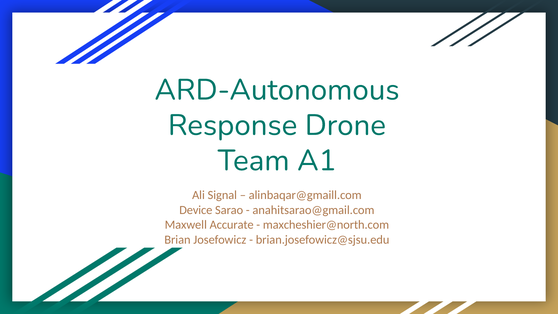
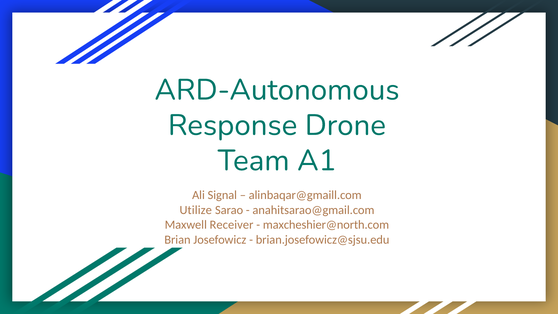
Device: Device -> Utilize
Accurate: Accurate -> Receiver
